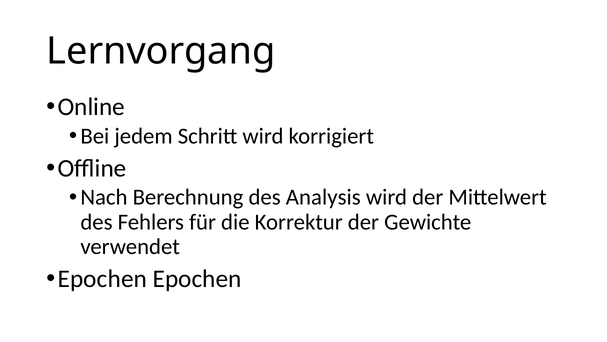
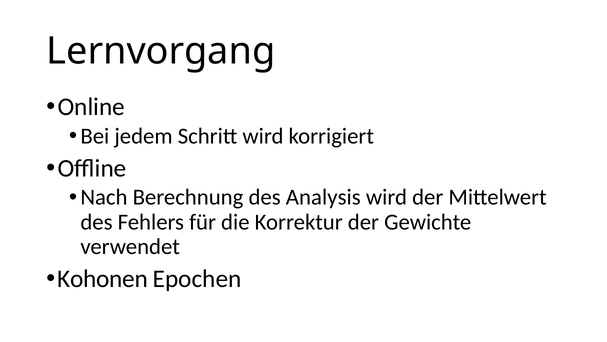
Epochen at (102, 279): Epochen -> Kohonen
